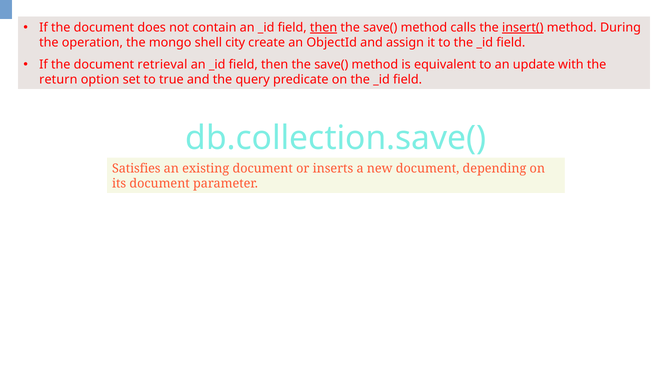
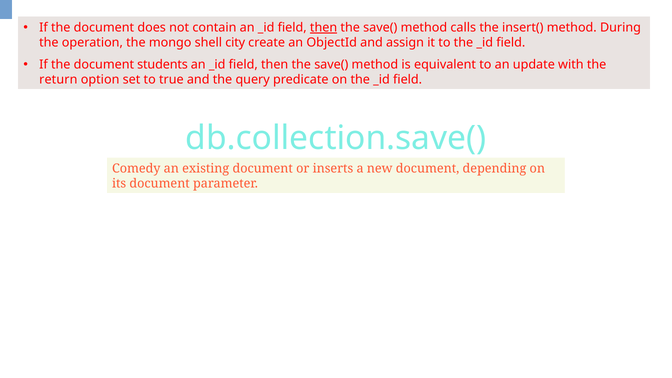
insert( underline: present -> none
retrieval: retrieval -> students
Satisfies: Satisfies -> Comedy
